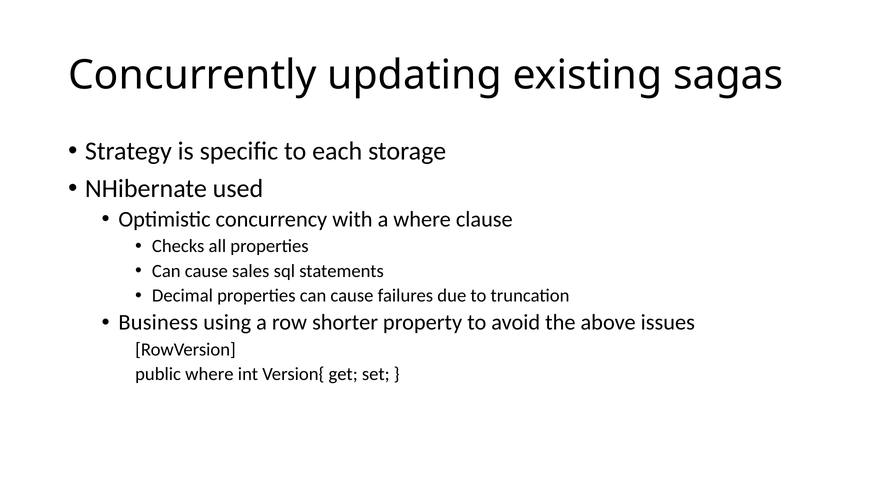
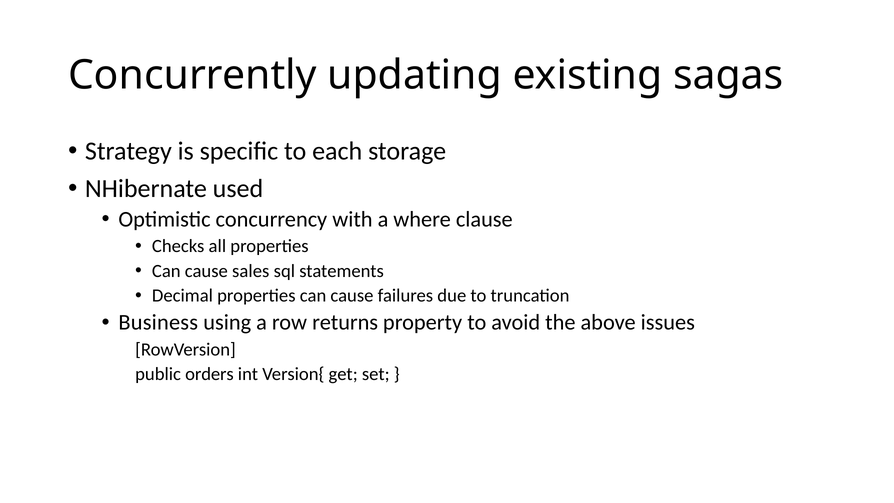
shorter: shorter -> returns
public where: where -> orders
